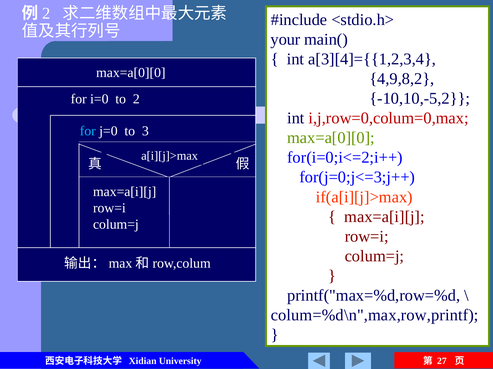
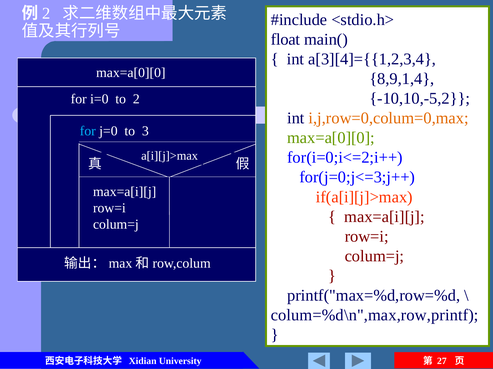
your: your -> float
4,9,8,2: 4,9,8,2 -> 8,9,1,4
i,j,row=0,colum=0,max colour: red -> orange
